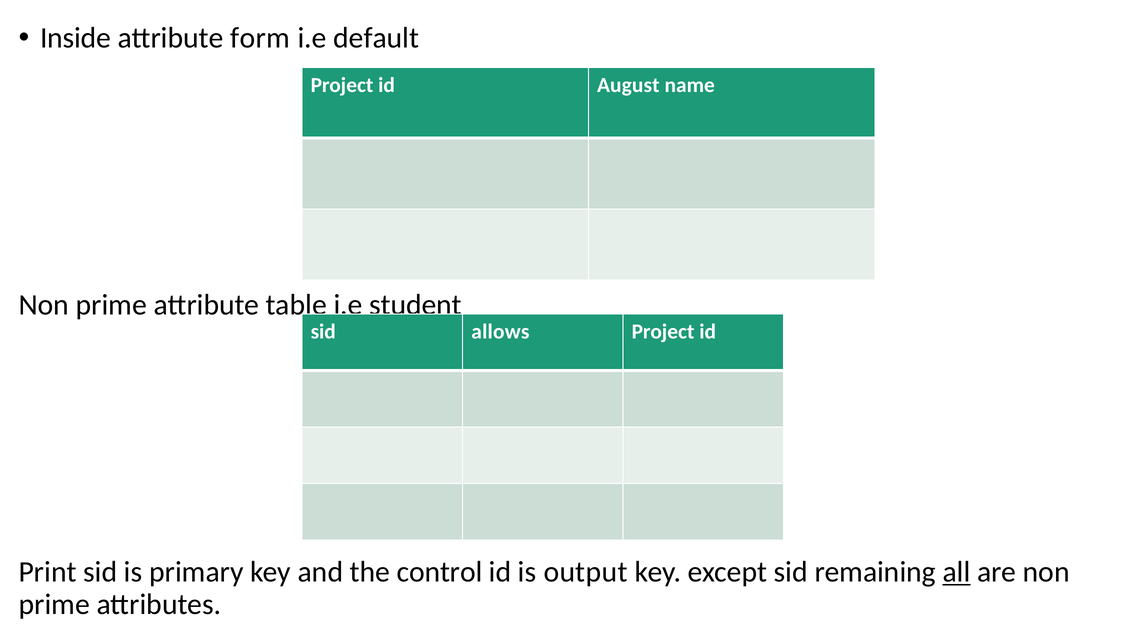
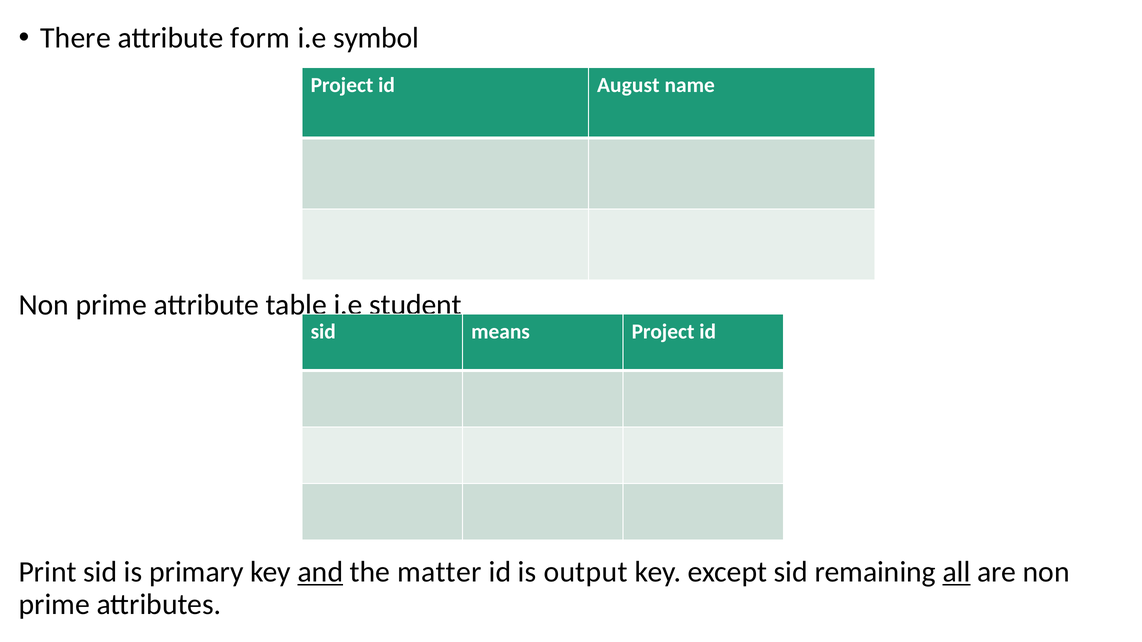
Inside: Inside -> There
default: default -> symbol
allows: allows -> means
and underline: none -> present
control: control -> matter
